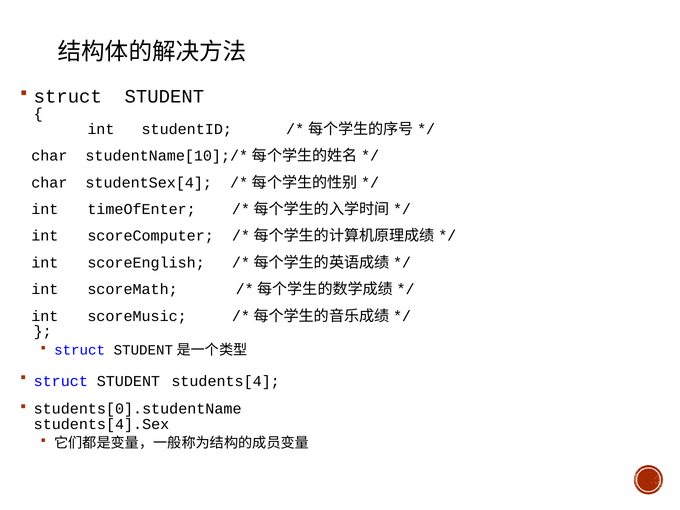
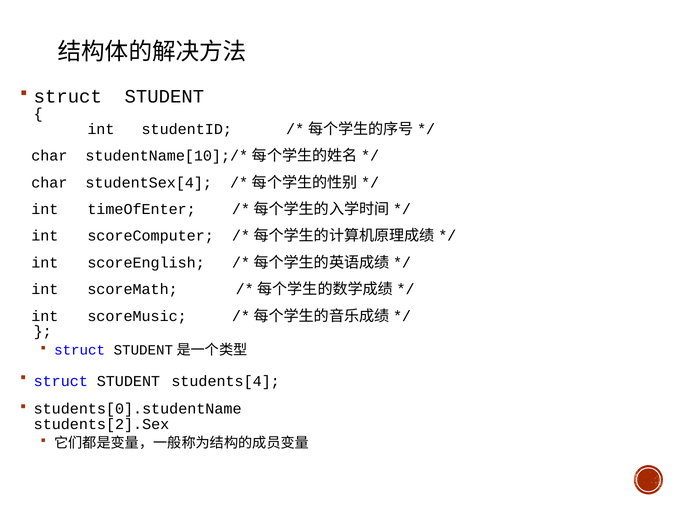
students[4].Sex: students[4].Sex -> students[2].Sex
